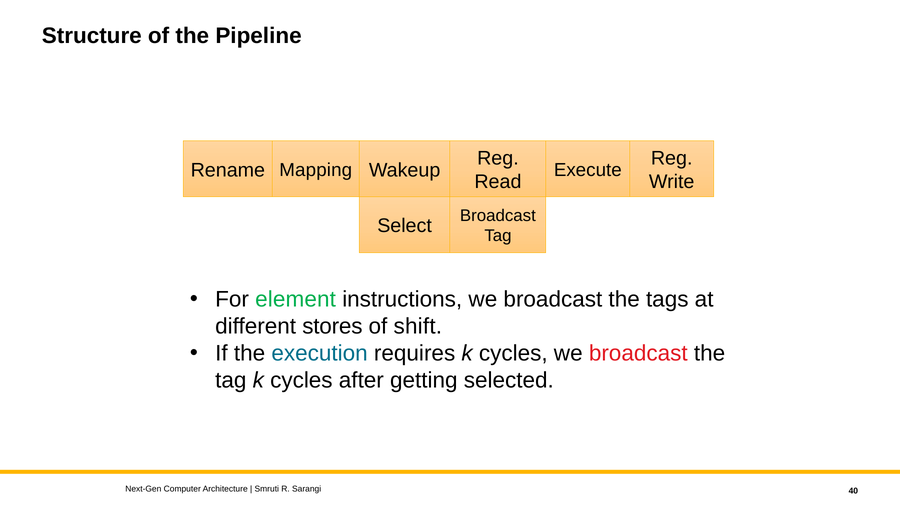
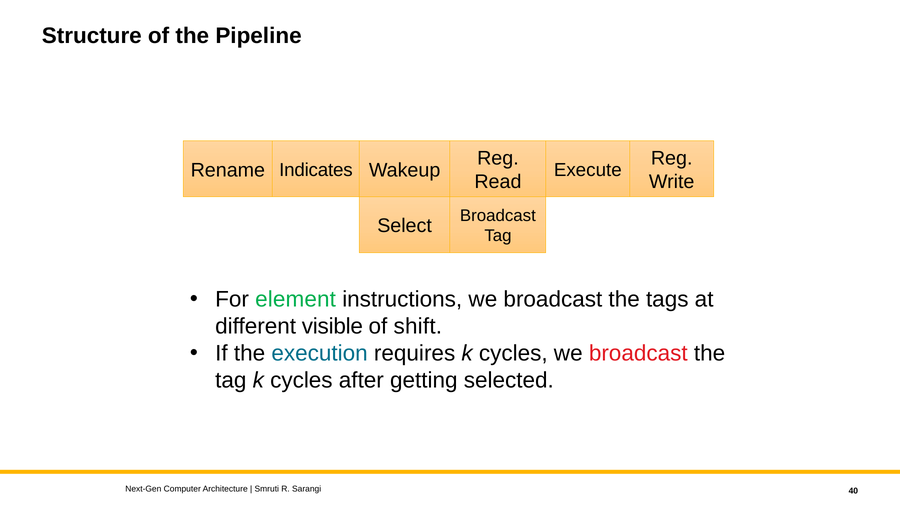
Mapping: Mapping -> Indicates
stores: stores -> visible
